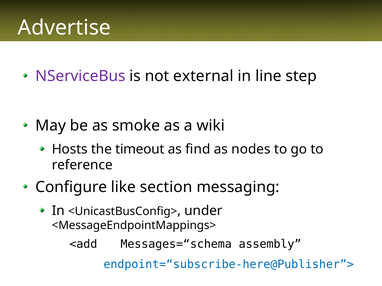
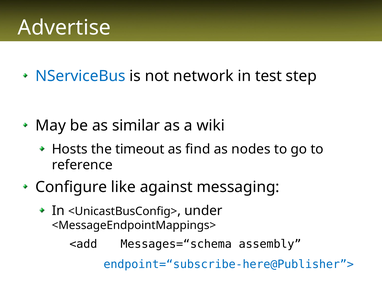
NServiceBus colour: purple -> blue
external: external -> network
line: line -> test
smoke: smoke -> similar
section: section -> against
